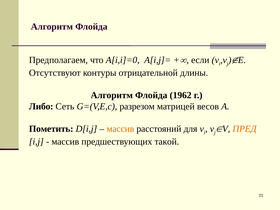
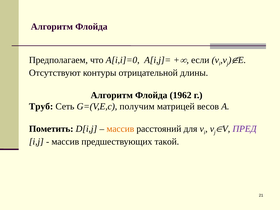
Либо: Либо -> Труб
разрезом: разрезом -> получим
ПРЕД colour: orange -> purple
